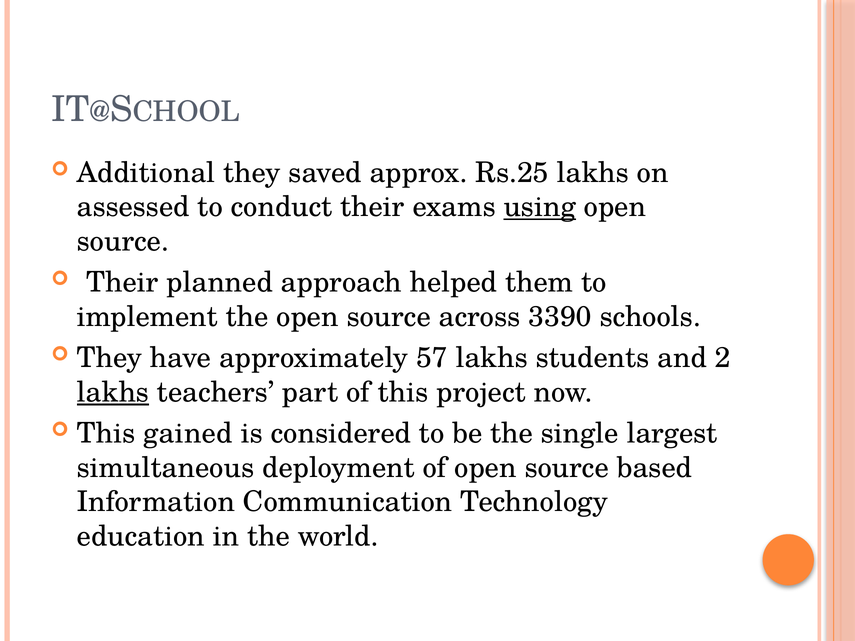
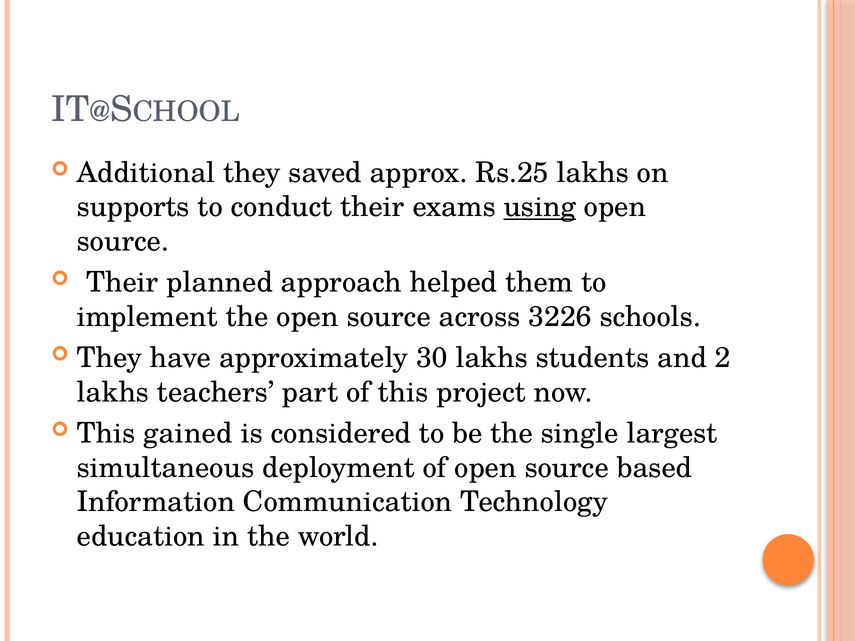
assessed: assessed -> supports
3390: 3390 -> 3226
57: 57 -> 30
lakhs at (113, 392) underline: present -> none
